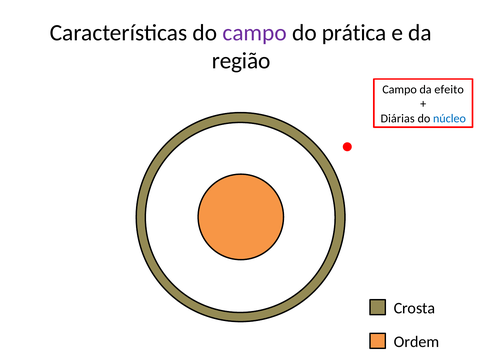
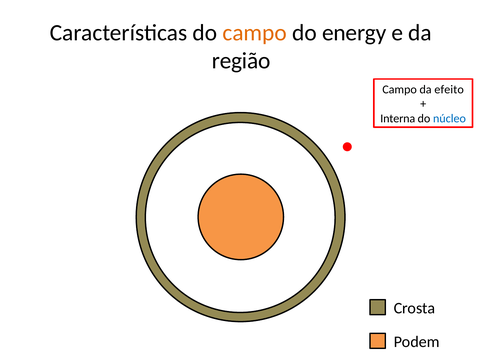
campo at (255, 33) colour: purple -> orange
prática: prática -> energy
Diárias: Diárias -> Interna
Ordem: Ordem -> Podem
